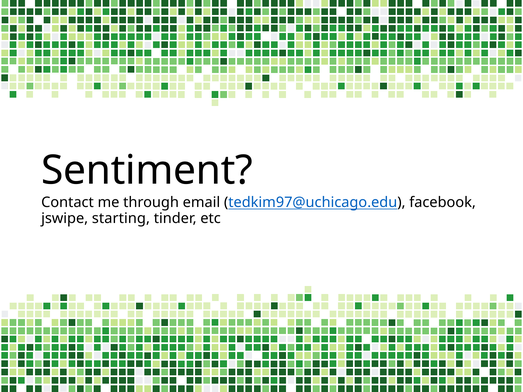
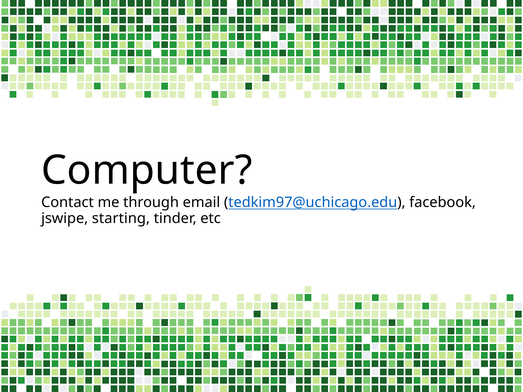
Sentiment: Sentiment -> Computer
